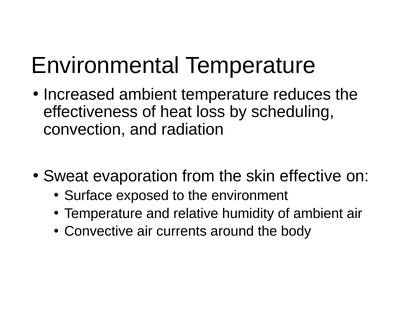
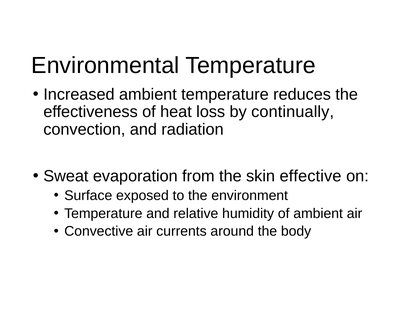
scheduling: scheduling -> continually
